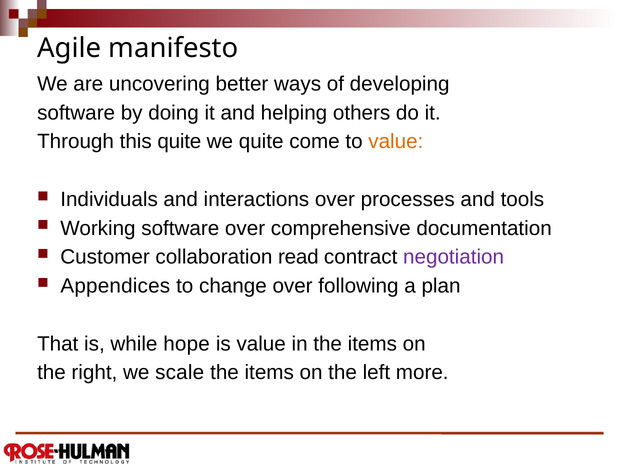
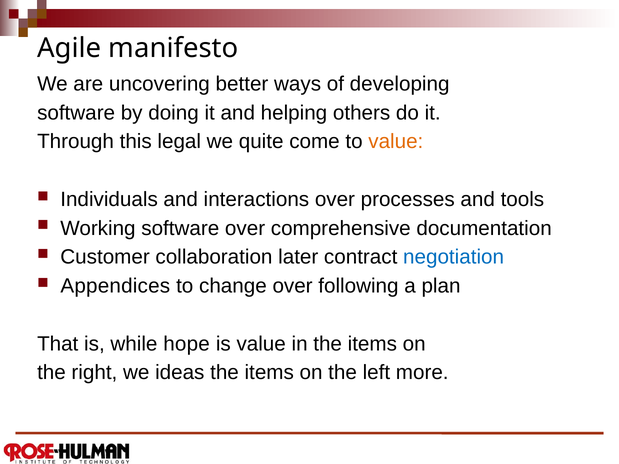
this quite: quite -> legal
read: read -> later
negotiation colour: purple -> blue
scale: scale -> ideas
